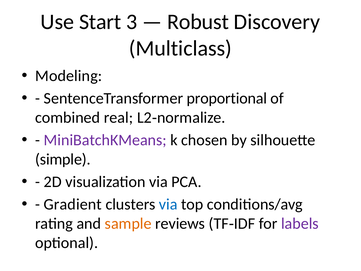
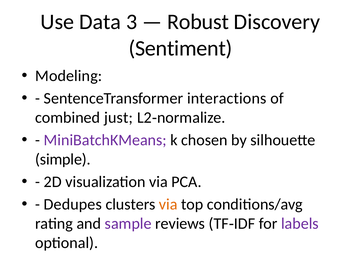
Start: Start -> Data
Multiclass: Multiclass -> Sentiment
proportional: proportional -> interactions
combined real: real -> just
Gradient: Gradient -> Dedupes
via at (168, 204) colour: blue -> orange
sample colour: orange -> purple
